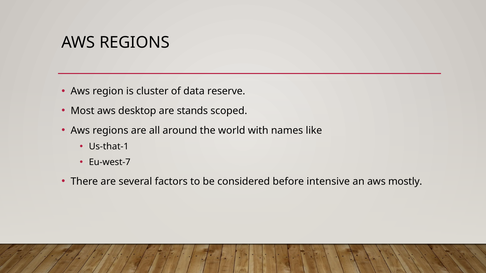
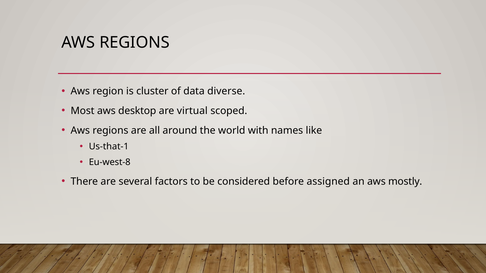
reserve: reserve -> diverse
stands: stands -> virtual
Eu-west-7: Eu-west-7 -> Eu-west-8
intensive: intensive -> assigned
